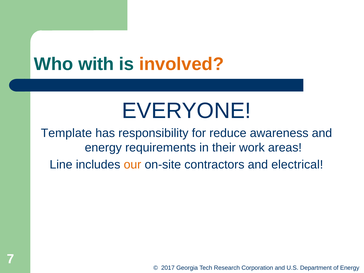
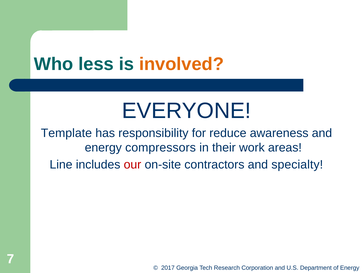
with: with -> less
requirements: requirements -> compressors
our colour: orange -> red
electrical: electrical -> specialty
